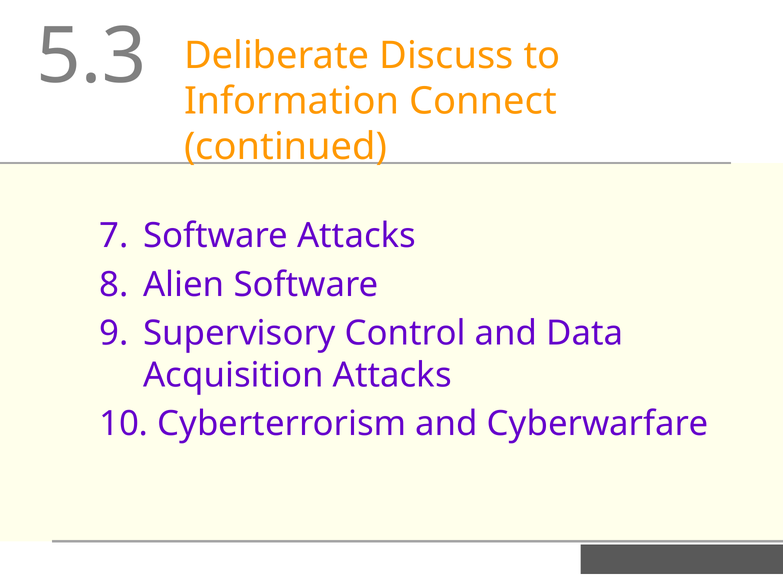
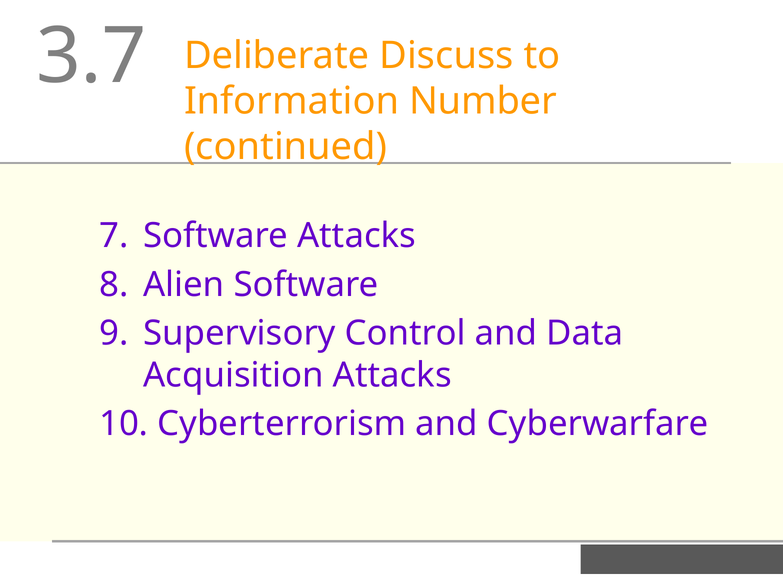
5.3: 5.3 -> 3.7
Connect: Connect -> Number
